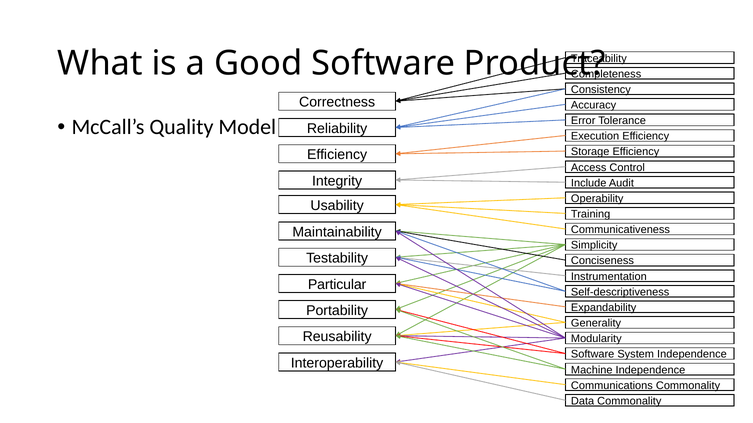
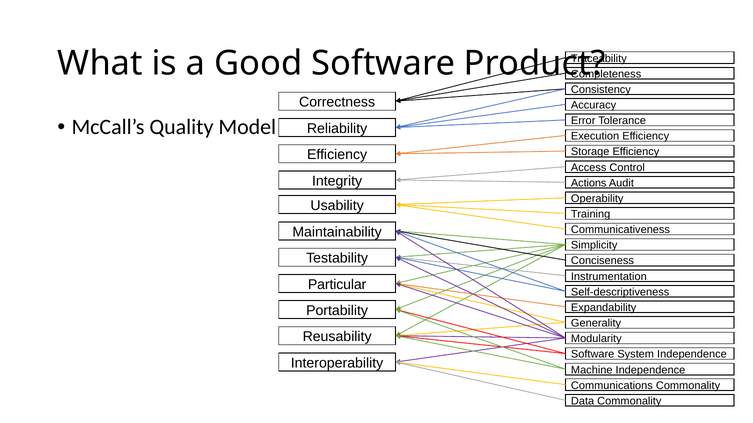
Include: Include -> Actions
